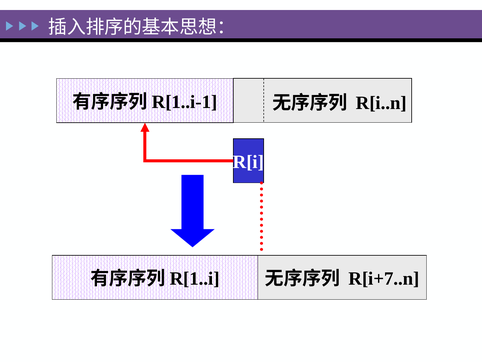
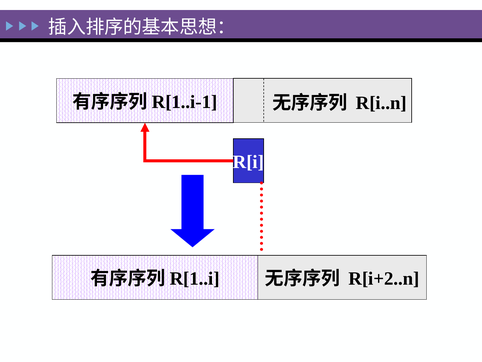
R[i+7..n: R[i+7..n -> R[i+2..n
